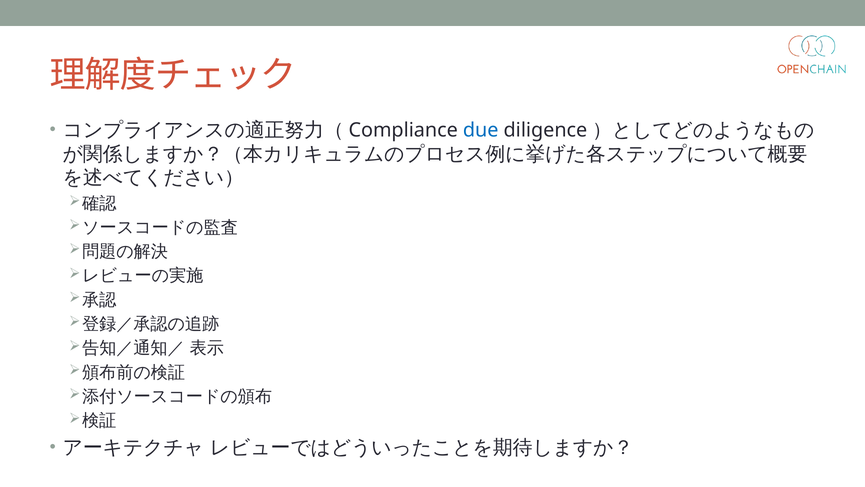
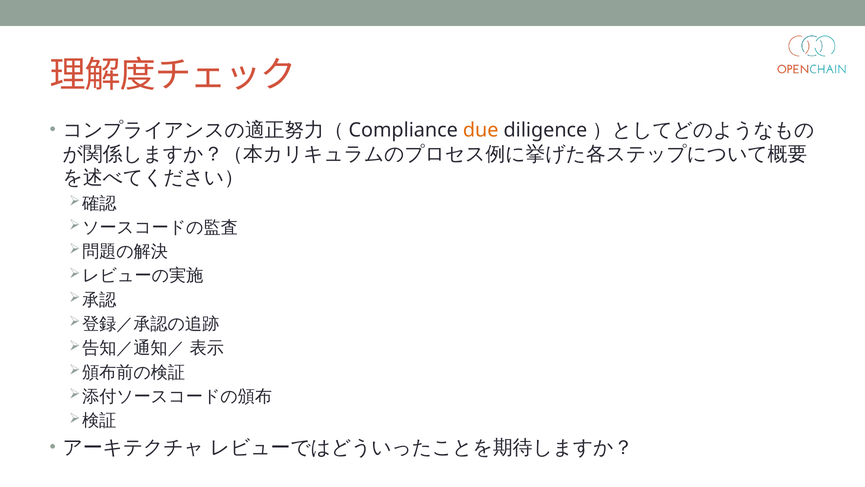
due colour: blue -> orange
